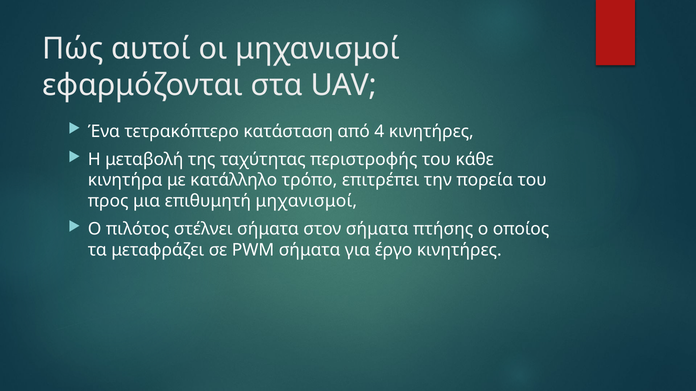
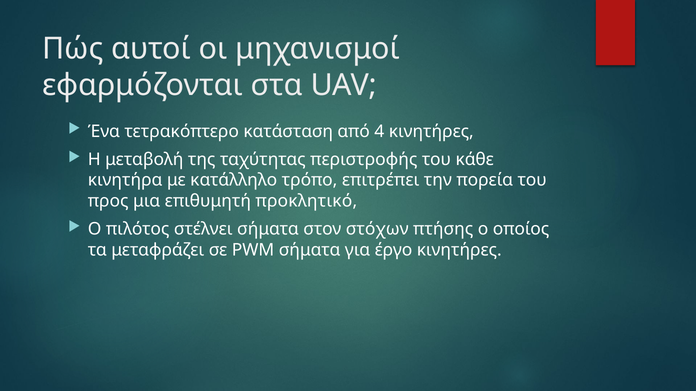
επιθυμητή μηχανισμοί: μηχανισμοί -> προκλητικό
στον σήματα: σήματα -> στόχων
